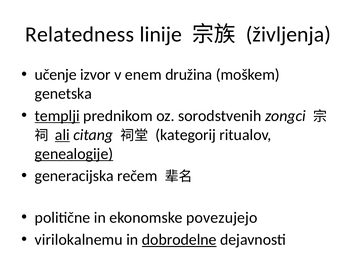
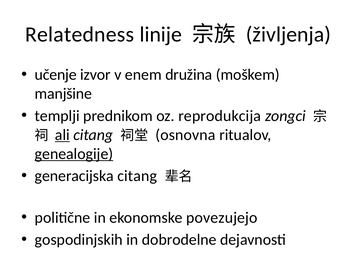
genetska: genetska -> manjšine
templji underline: present -> none
sorodstvenih: sorodstvenih -> reprodukcija
kategorij: kategorij -> osnovna
generacijska rečem: rečem -> citang
virilokalnemu: virilokalnemu -> gospodinjskih
dobrodelne underline: present -> none
